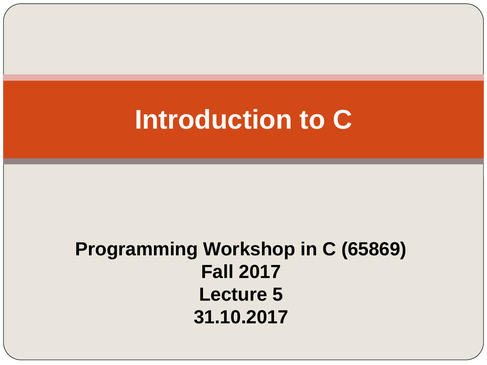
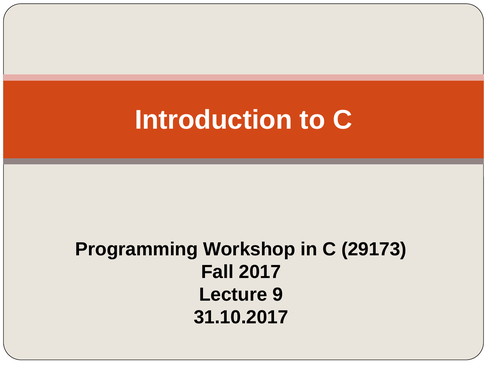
65869: 65869 -> 29173
5: 5 -> 9
